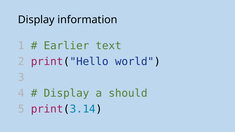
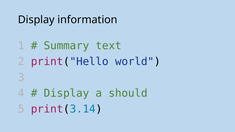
Earlier: Earlier -> Summary
